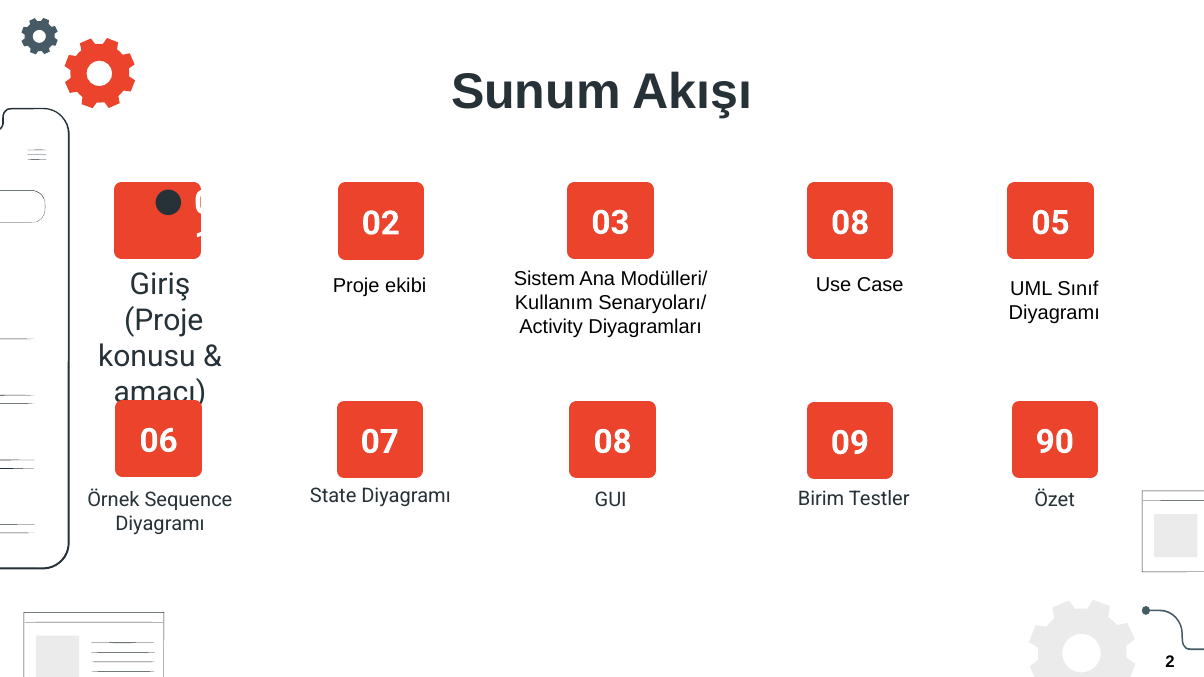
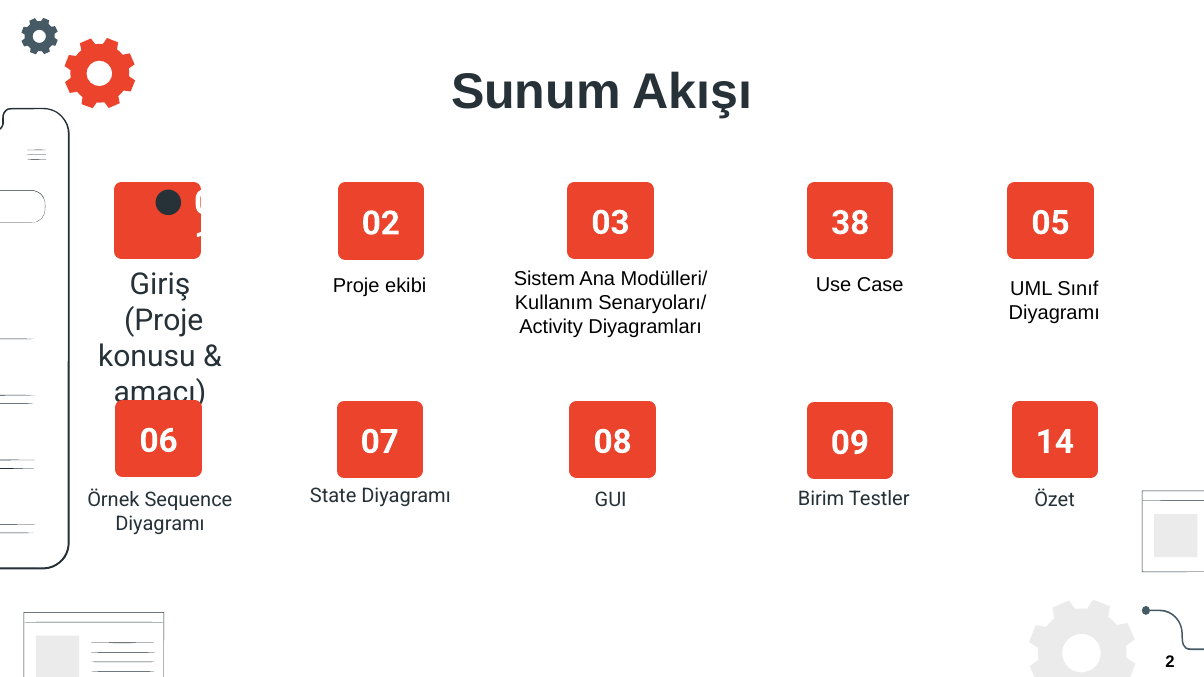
03 08: 08 -> 38
90: 90 -> 14
